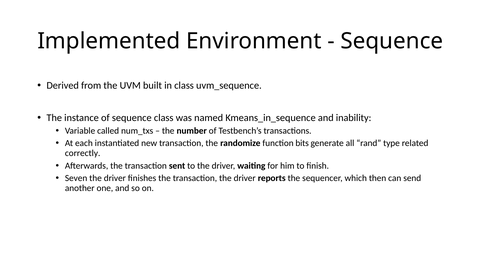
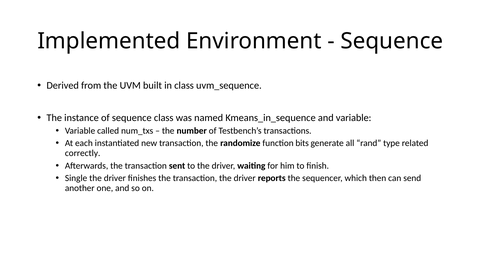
and inability: inability -> variable
Seven: Seven -> Single
